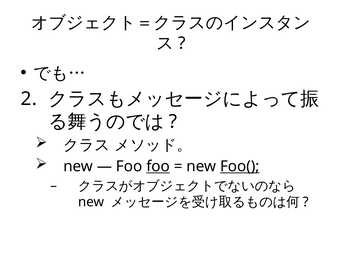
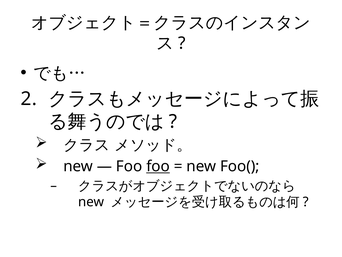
Foo( underline: present -> none
